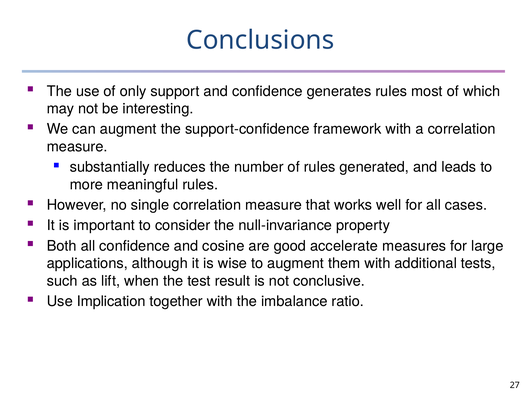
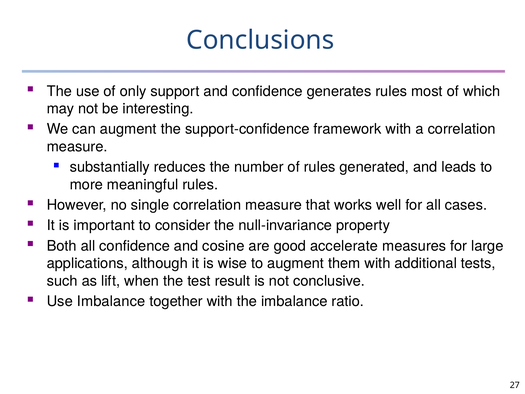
Use Implication: Implication -> Imbalance
